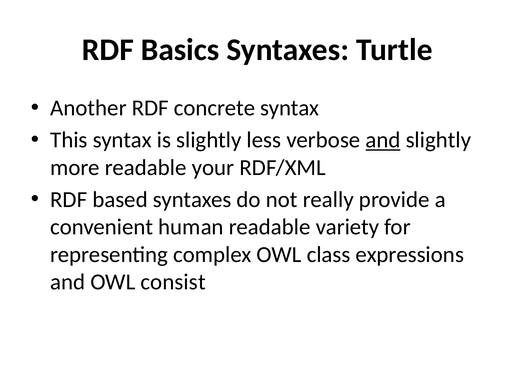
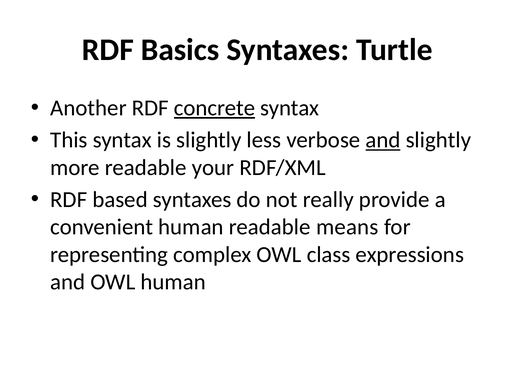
concrete underline: none -> present
variety: variety -> means
OWL consist: consist -> human
